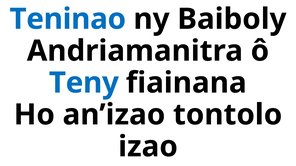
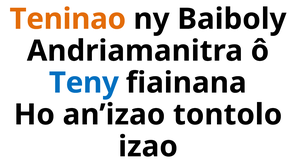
Teninao colour: blue -> orange
